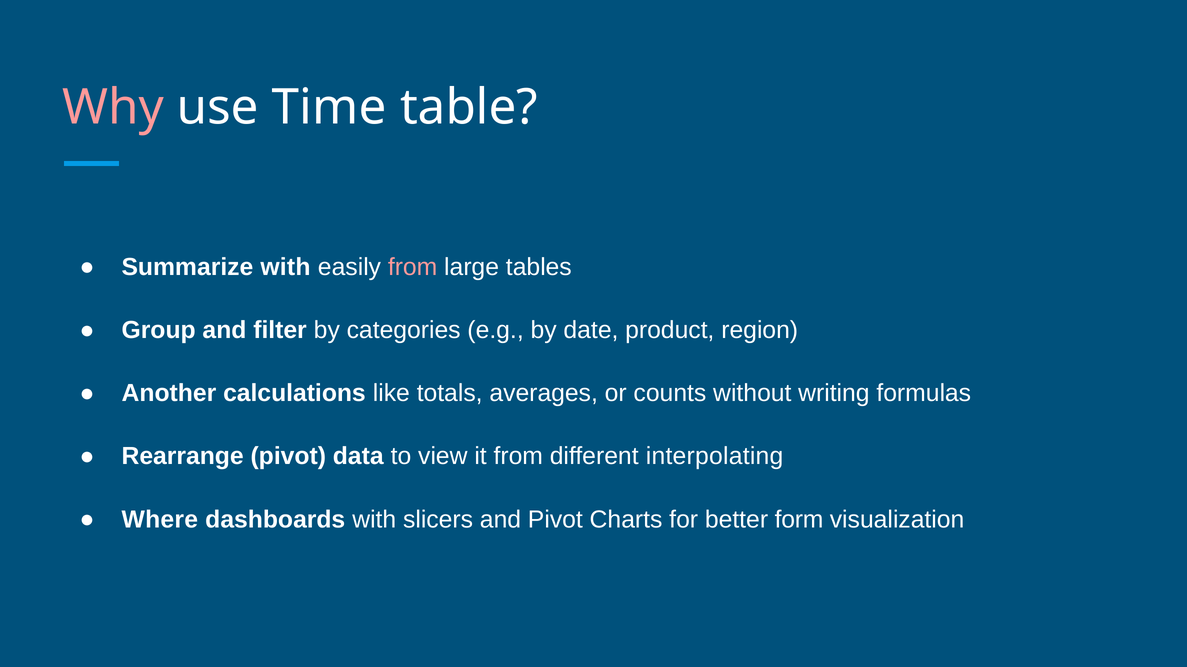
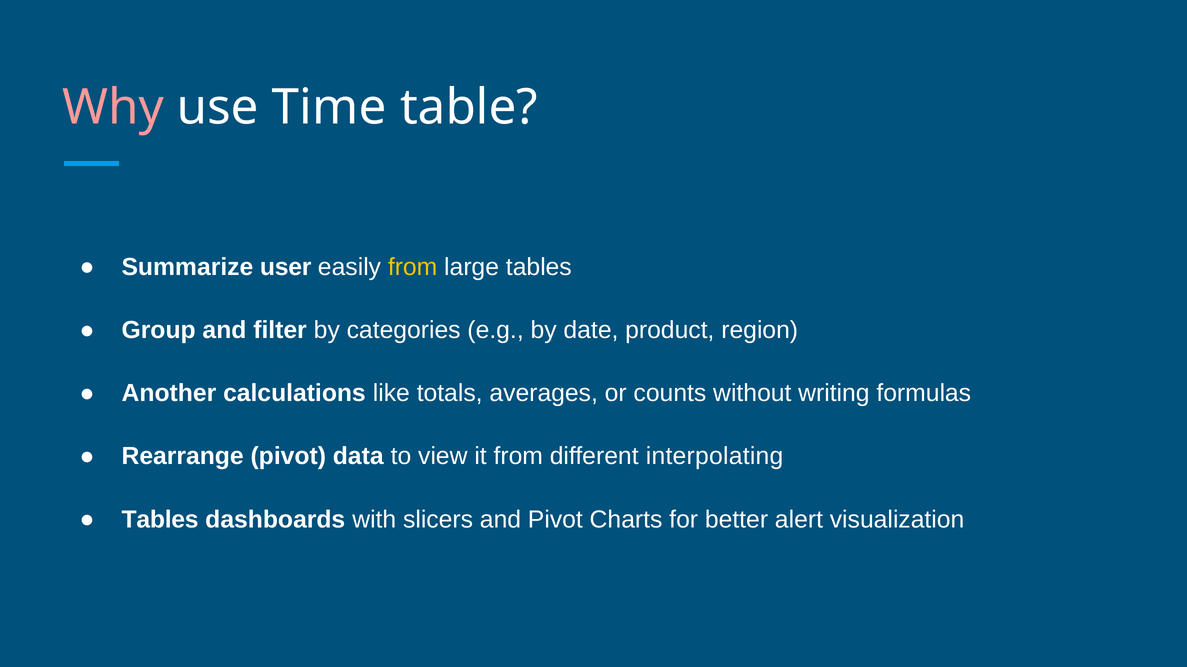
Summarize with: with -> user
from at (413, 267) colour: pink -> yellow
Where at (160, 520): Where -> Tables
form: form -> alert
